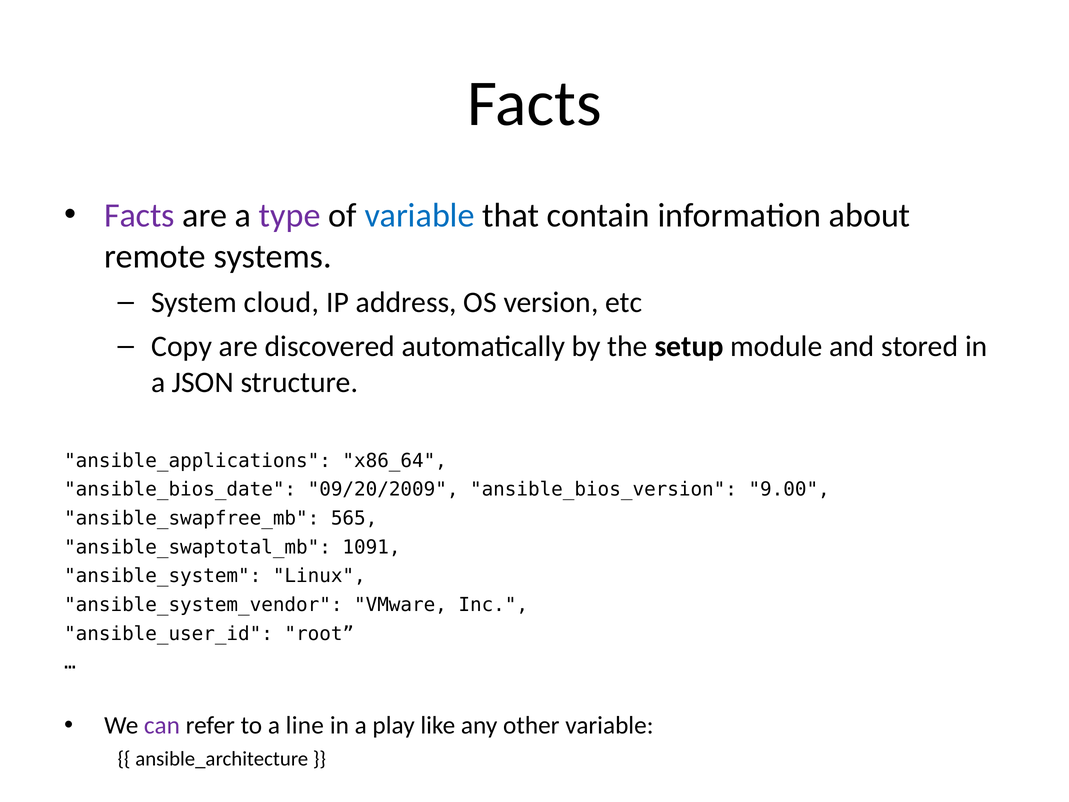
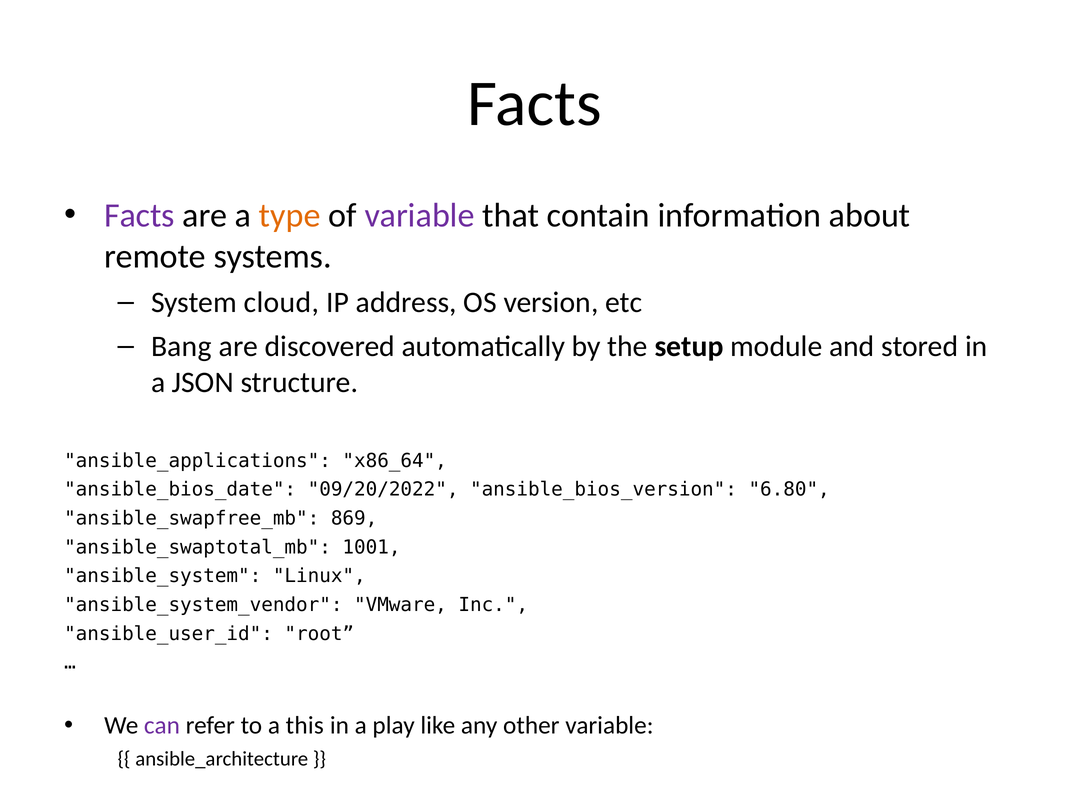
type colour: purple -> orange
variable at (420, 215) colour: blue -> purple
Copy: Copy -> Bang
09/20/2009: 09/20/2009 -> 09/20/2022
9.00: 9.00 -> 6.80
565: 565 -> 869
1091: 1091 -> 1001
line: line -> this
